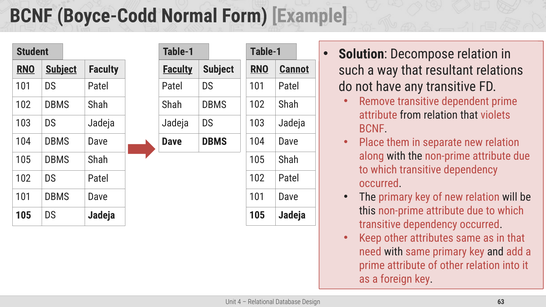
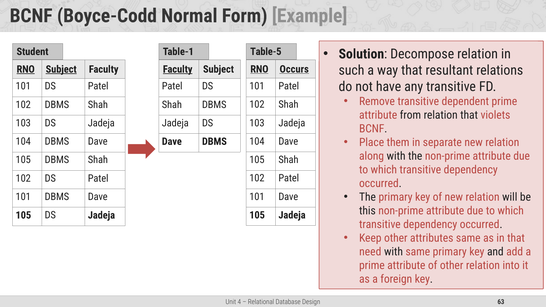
Table-1 at (266, 52): Table-1 -> Table-5
Cannot: Cannot -> Occurs
